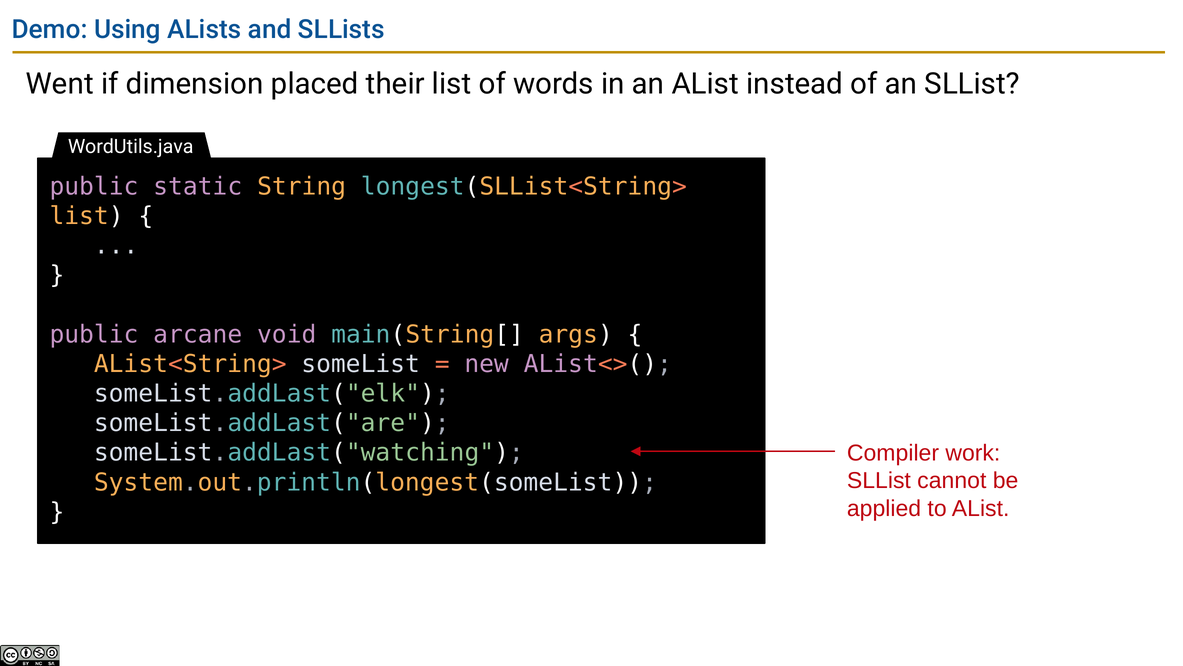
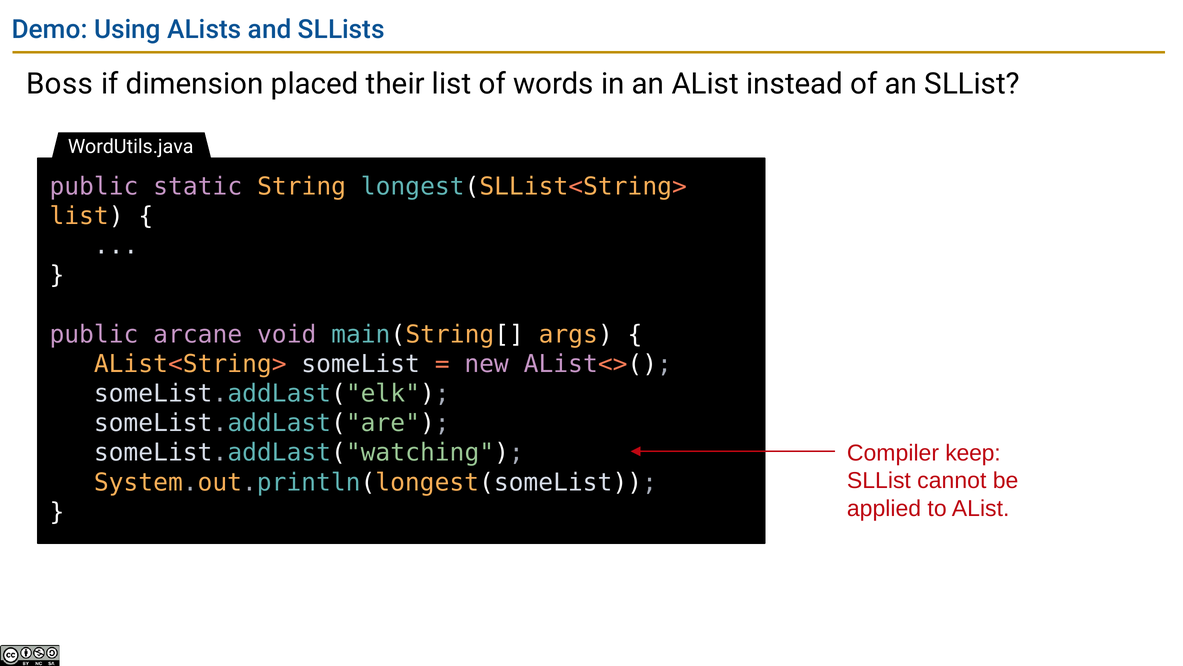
Went: Went -> Boss
work: work -> keep
